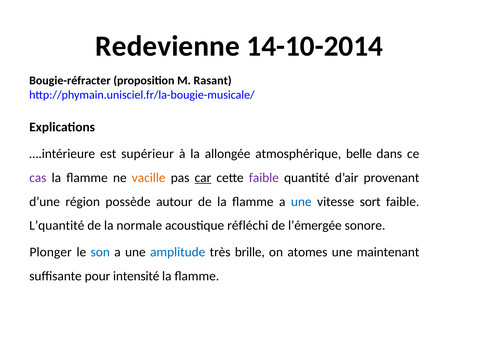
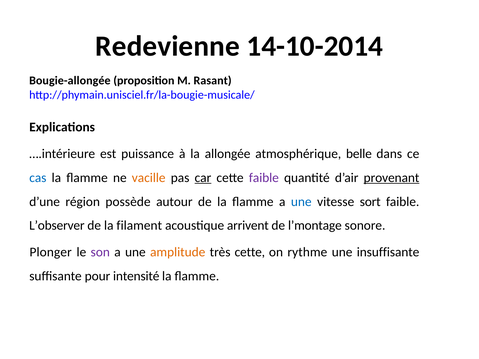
Bougie-réfracter: Bougie-réfracter -> Bougie-allongée
supérieur: supérieur -> puissance
cas colour: purple -> blue
provenant underline: none -> present
L’quantité: L’quantité -> L’observer
normale: normale -> filament
réfléchi: réfléchi -> arrivent
l’émergée: l’émergée -> l’montage
son colour: blue -> purple
amplitude colour: blue -> orange
très brille: brille -> cette
atomes: atomes -> rythme
maintenant: maintenant -> insuffisante
